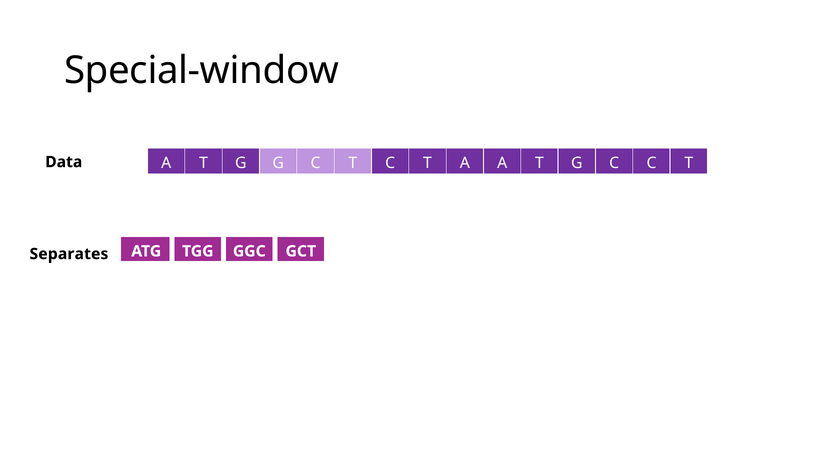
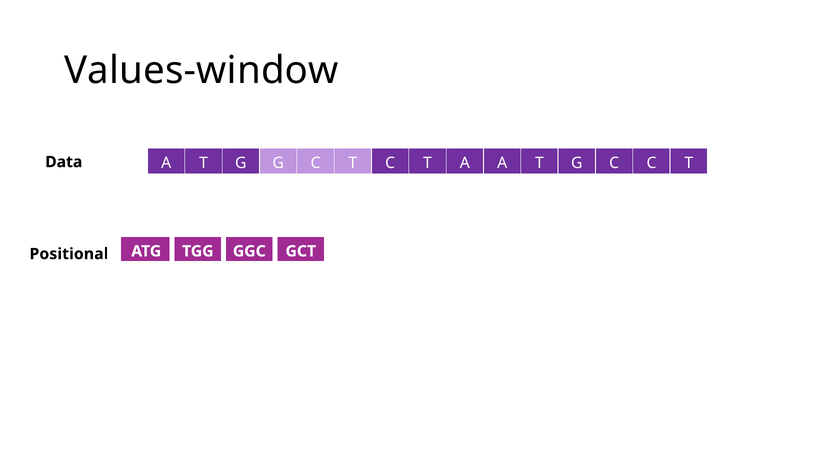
Special-window: Special-window -> Values-window
Separates: Separates -> Positional
